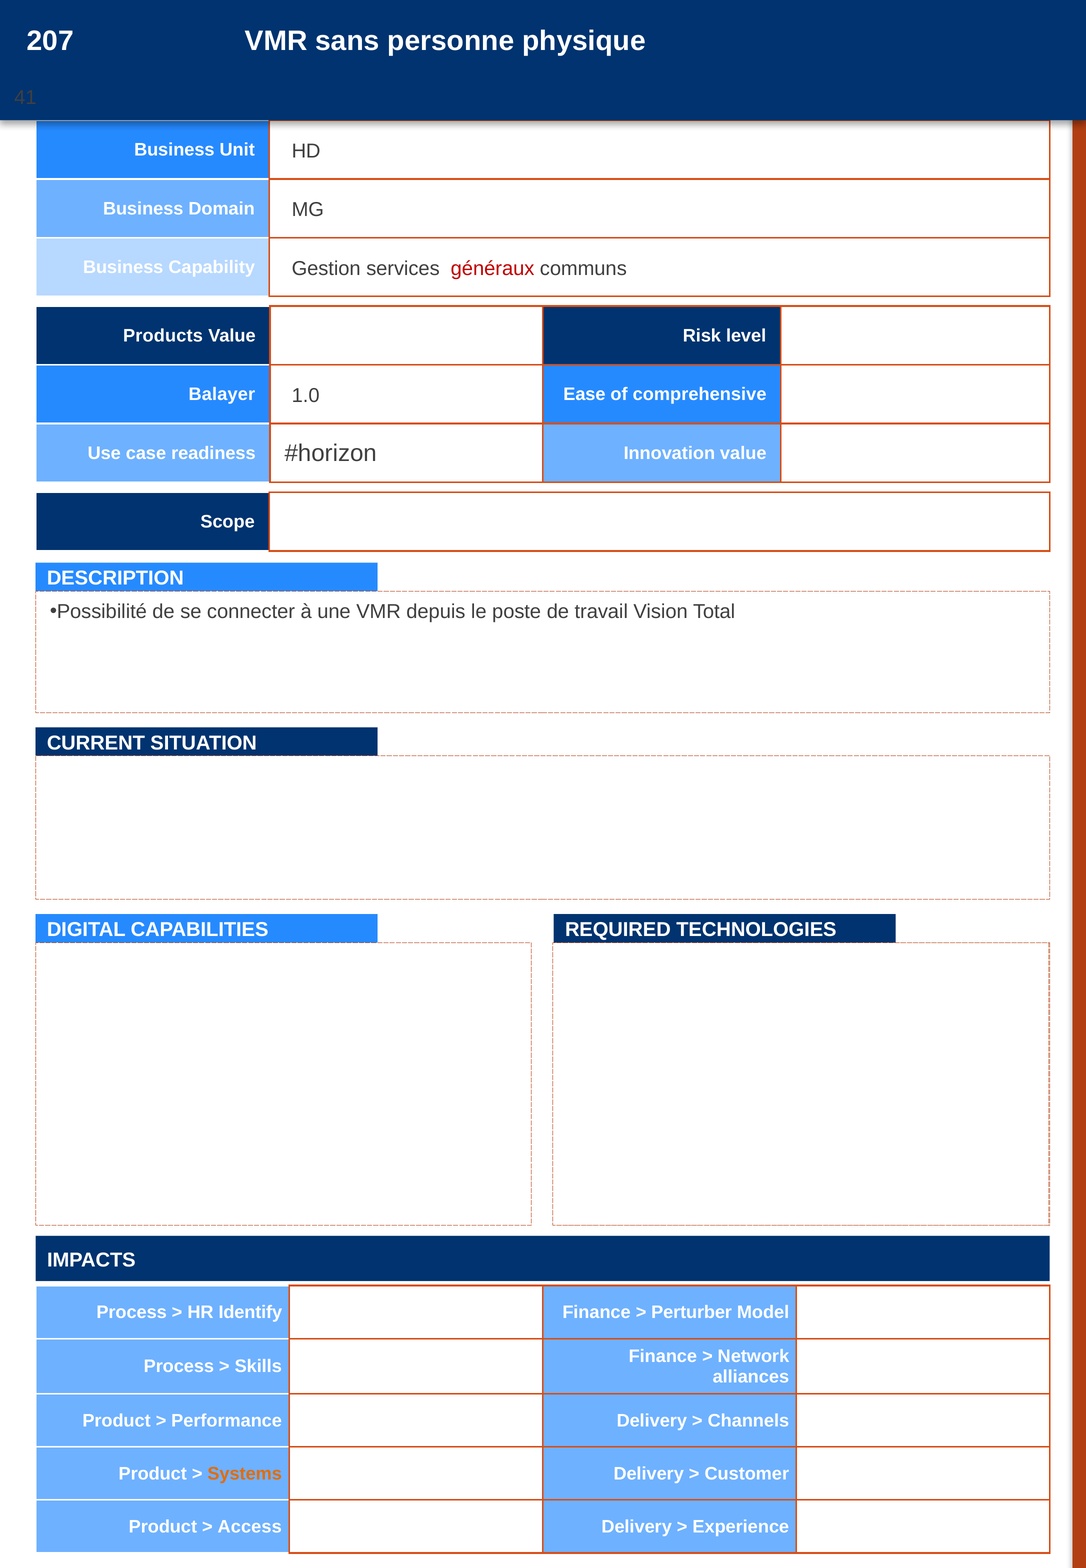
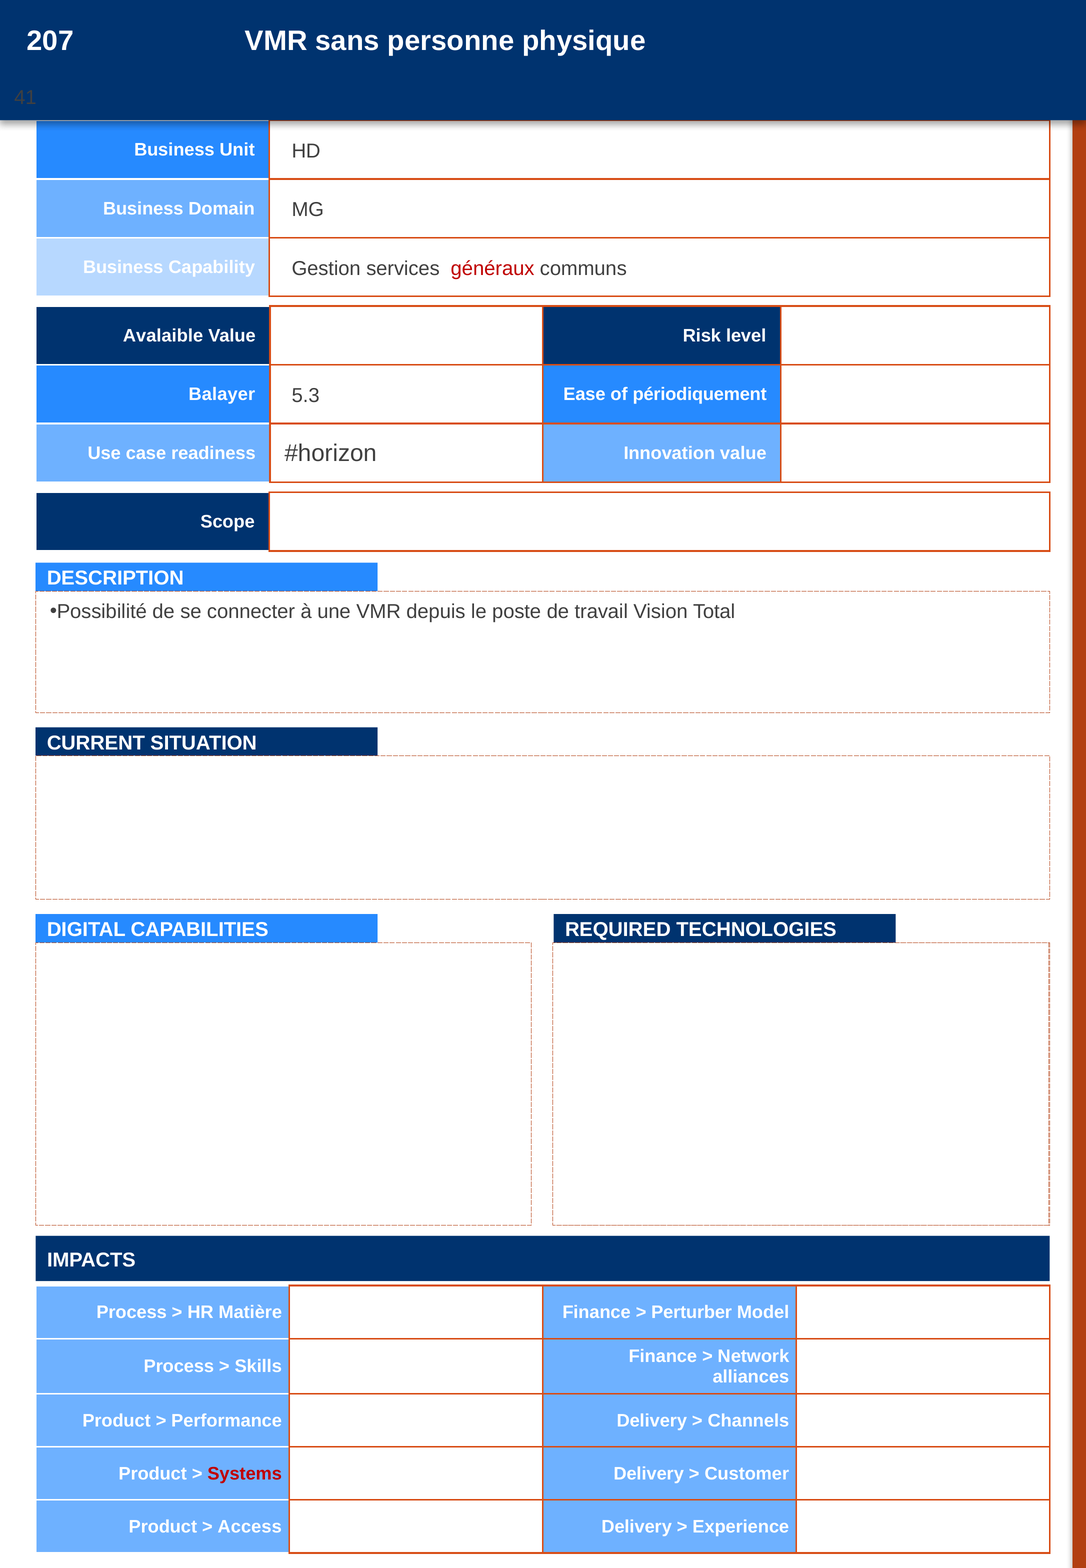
Products: Products -> Avalaible
comprehensive: comprehensive -> périodiquement
1.0: 1.0 -> 5.3
Identify: Identify -> Matière
Systems colour: orange -> red
